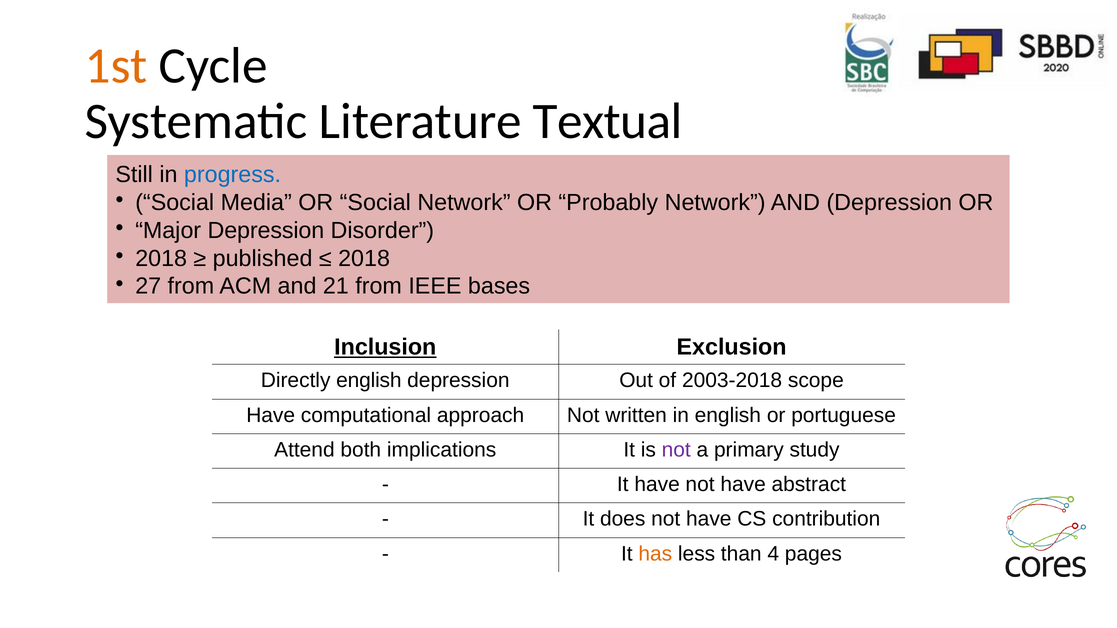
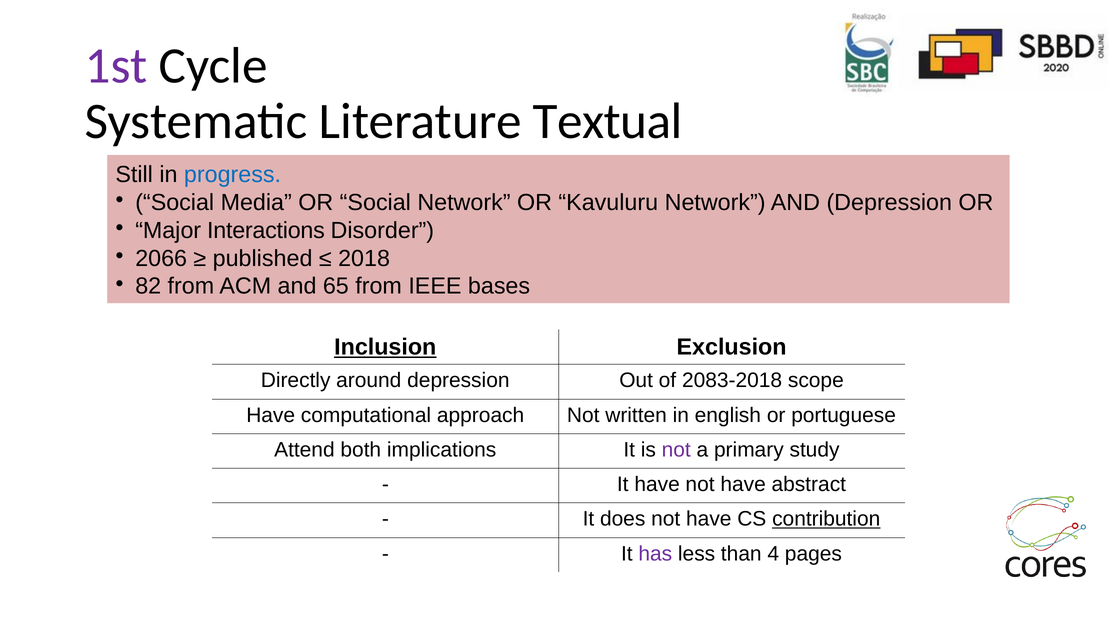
1st colour: orange -> purple
Probably: Probably -> Kavuluru
Major Depression: Depression -> Interactions
2018 at (161, 258): 2018 -> 2066
27: 27 -> 82
21: 21 -> 65
Directly english: english -> around
2003-2018: 2003-2018 -> 2083-2018
contribution underline: none -> present
has colour: orange -> purple
